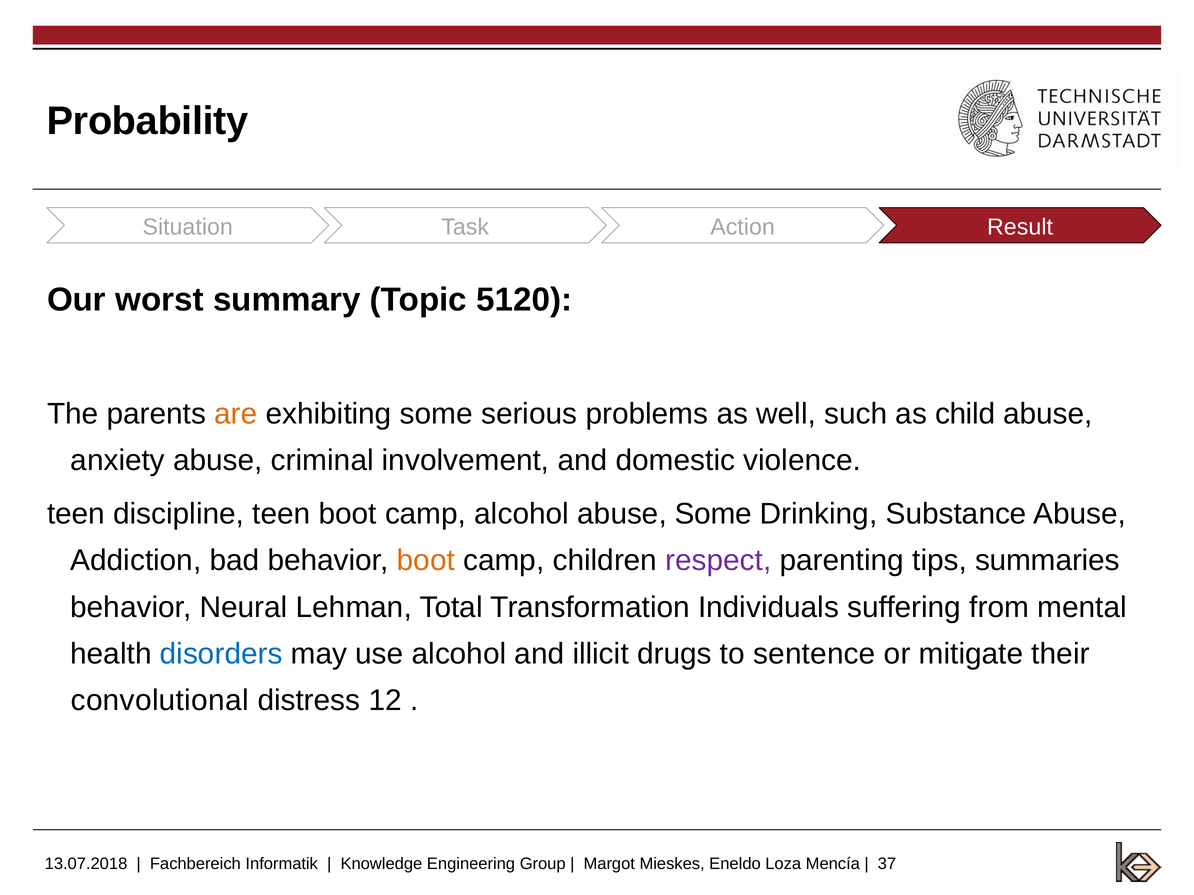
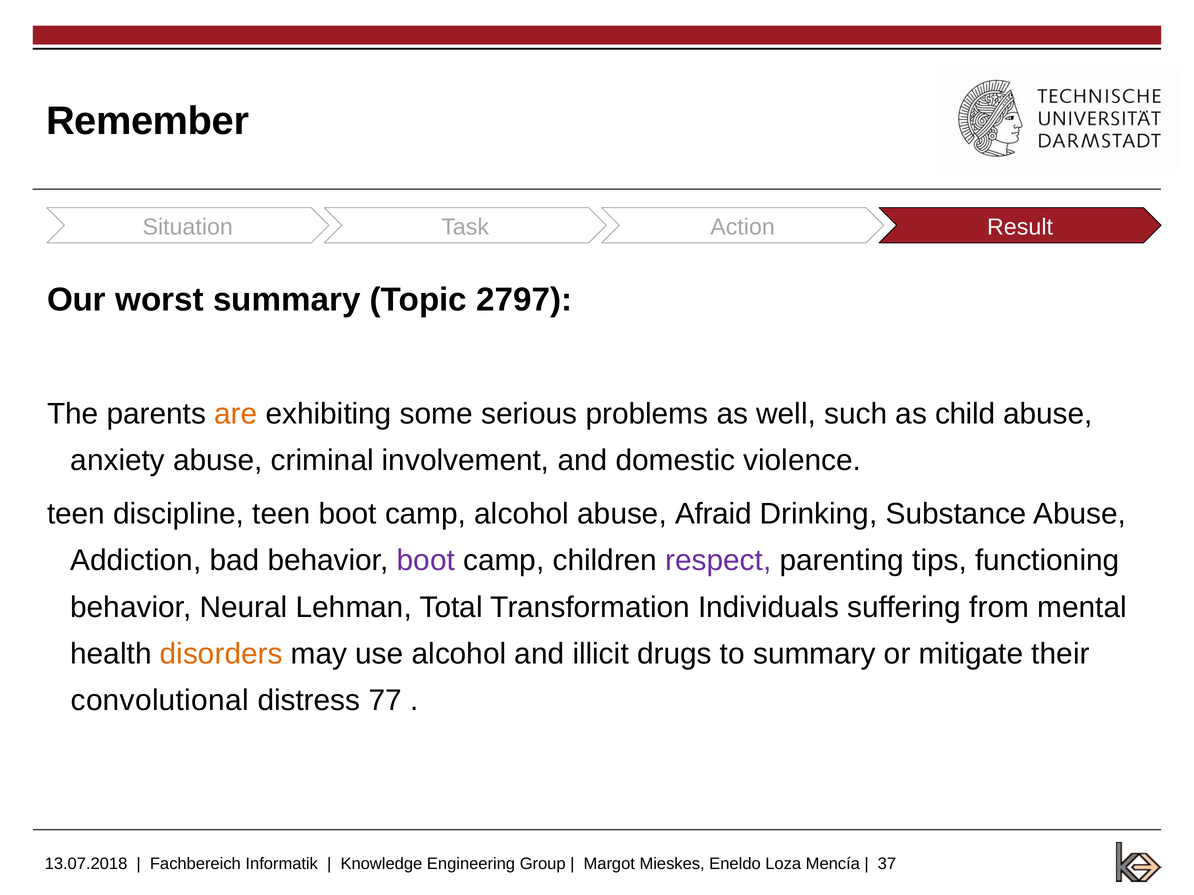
Probability: Probability -> Remember
5120: 5120 -> 2797
abuse Some: Some -> Afraid
boot at (426, 561) colour: orange -> purple
summaries: summaries -> functioning
disorders colour: blue -> orange
to sentence: sentence -> summary
12: 12 -> 77
